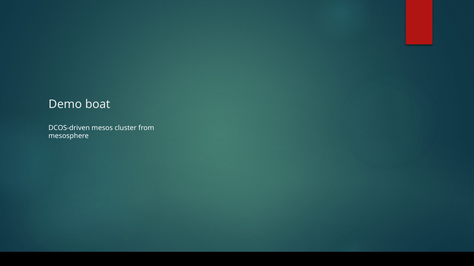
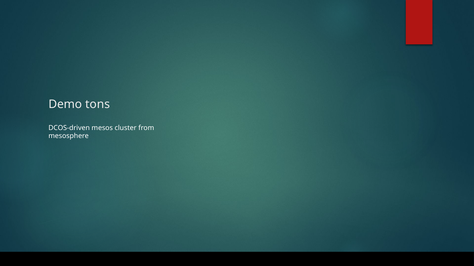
boat: boat -> tons
